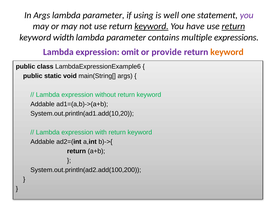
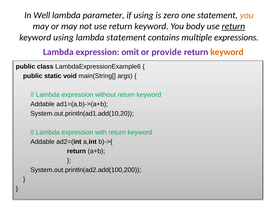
In Args: Args -> Well
well: well -> zero
you at (247, 15) colour: purple -> orange
keyword at (151, 26) underline: present -> none
have: have -> body
keyword width: width -> using
parameter at (126, 37): parameter -> statement
